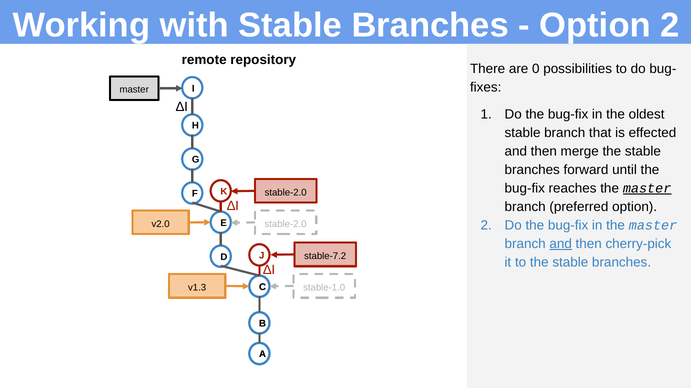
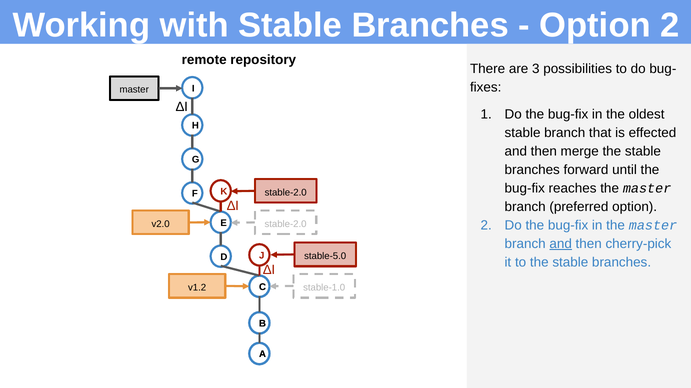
0: 0 -> 3
master at (647, 189) underline: present -> none
stable-7.2: stable-7.2 -> stable-5.0
v1.3: v1.3 -> v1.2
